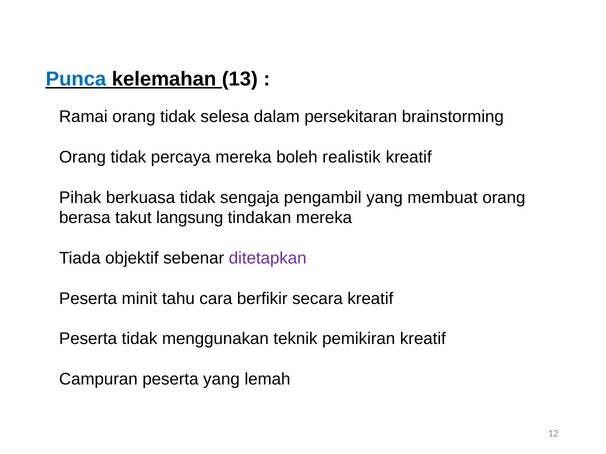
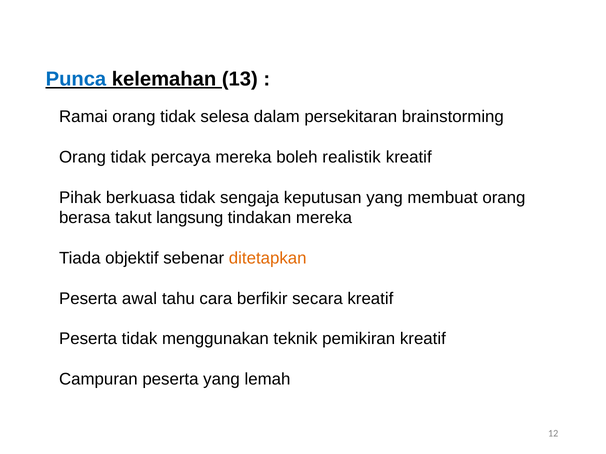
pengambil: pengambil -> keputusan
ditetapkan colour: purple -> orange
minit: minit -> awal
